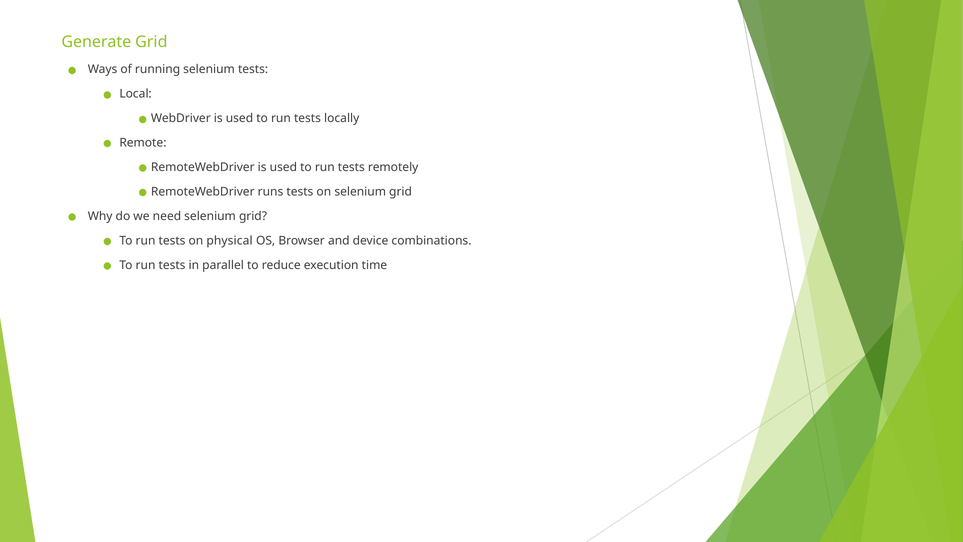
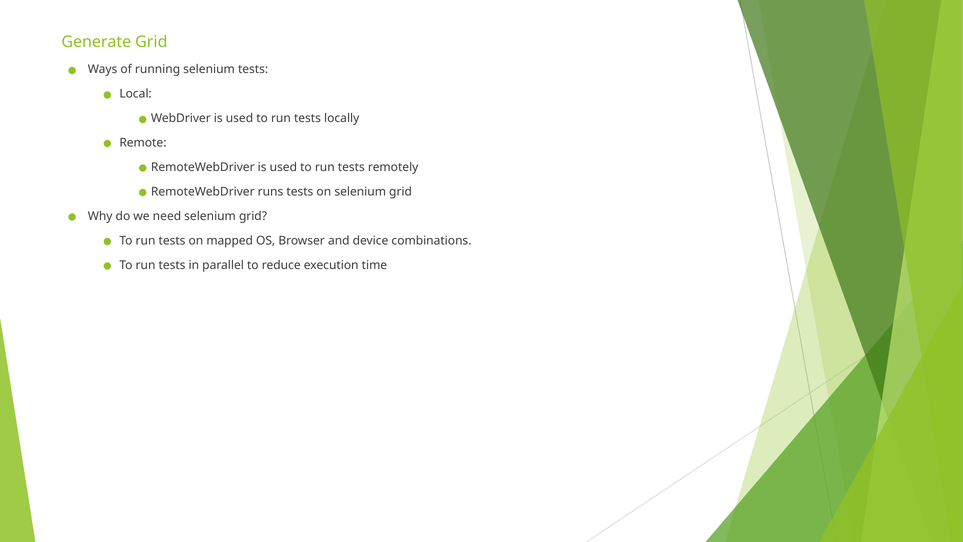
physical: physical -> mapped
